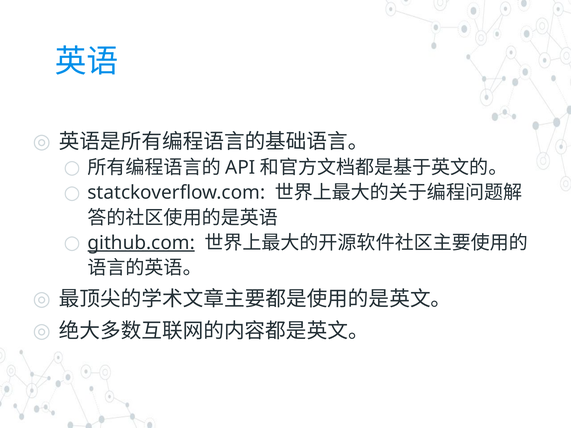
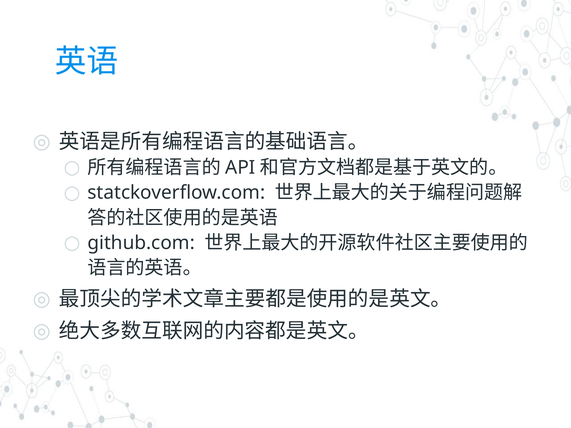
github.com underline: present -> none
